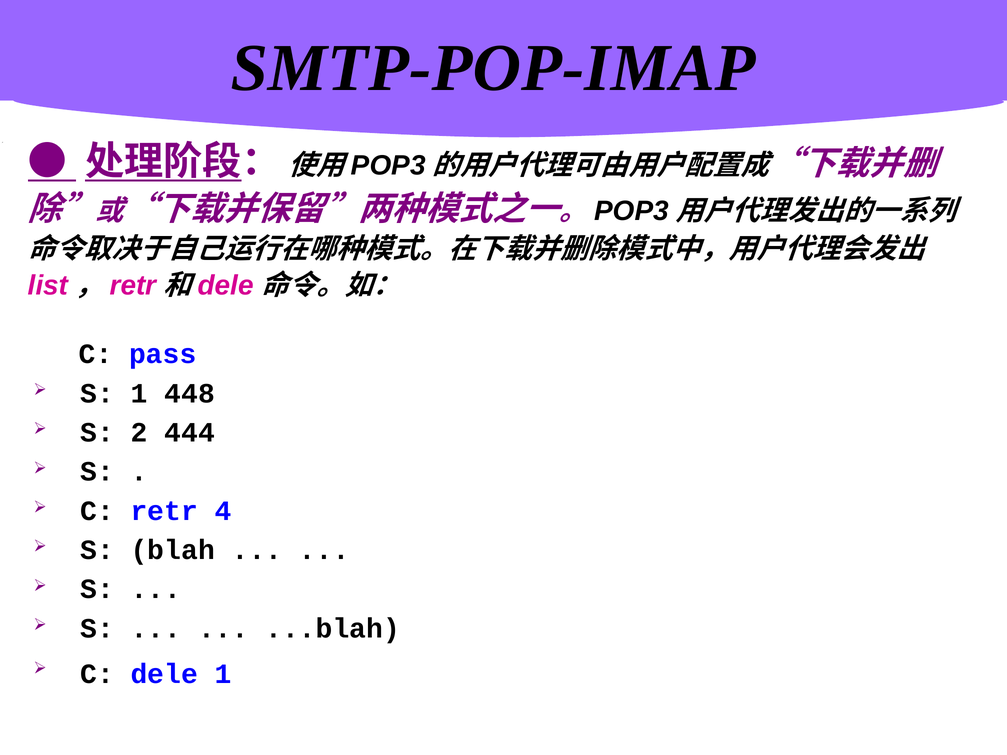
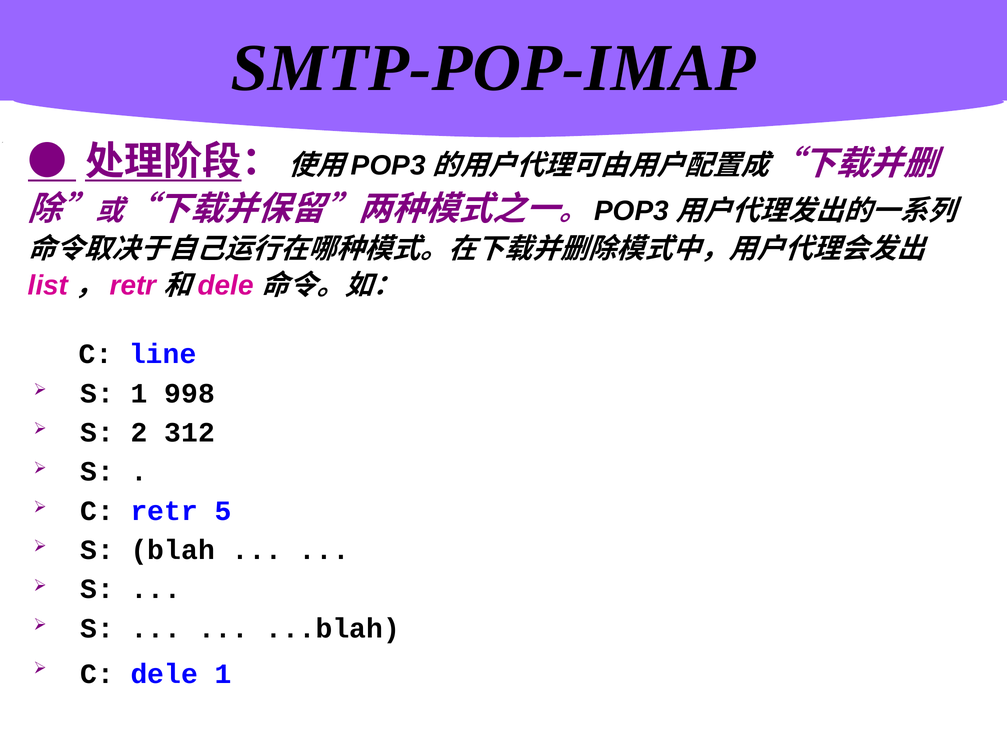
pass: pass -> line
448: 448 -> 998
444: 444 -> 312
4: 4 -> 5
